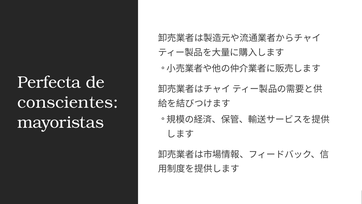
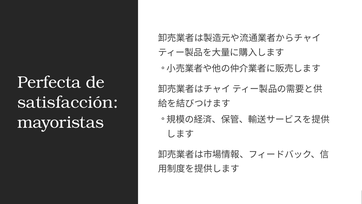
conscientes: conscientes -> satisfacción
